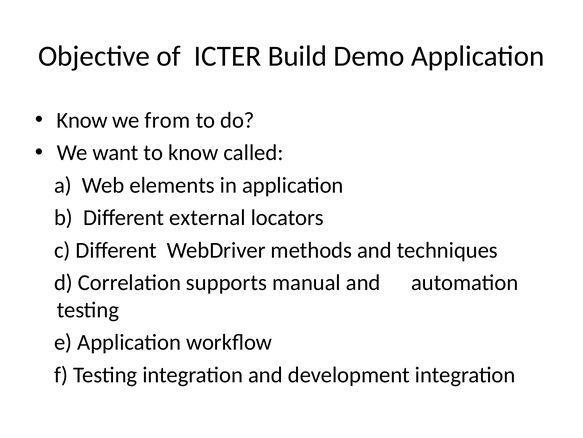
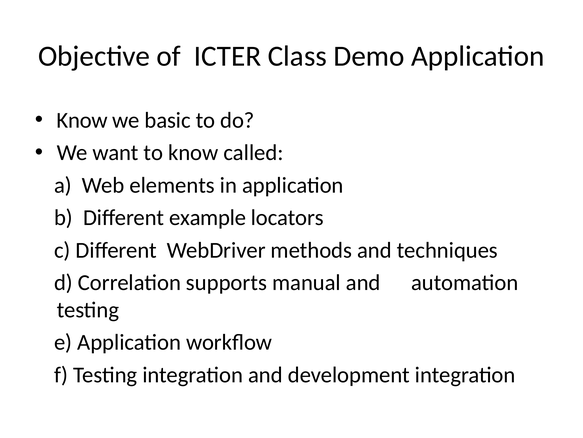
Build: Build -> Class
from: from -> basic
external: external -> example
